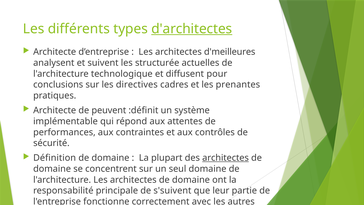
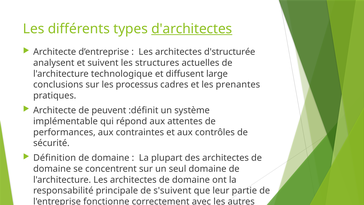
d'meilleures: d'meilleures -> d'structurée
structurée: structurée -> structures
pour: pour -> large
directives: directives -> processus
architectes at (226, 158) underline: present -> none
